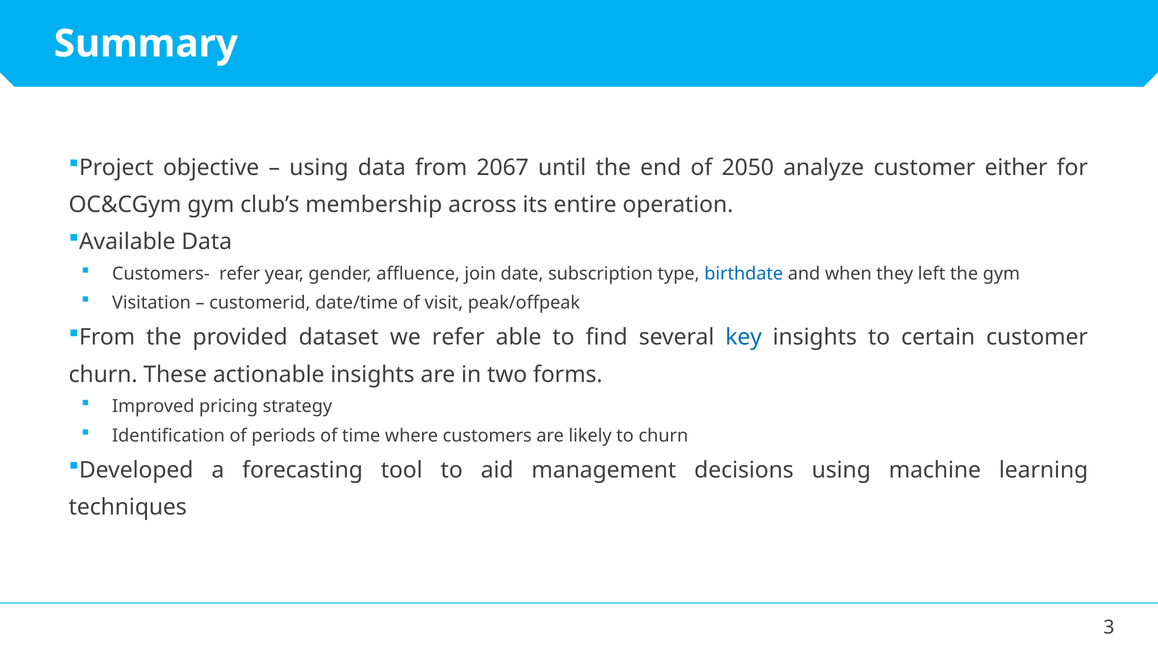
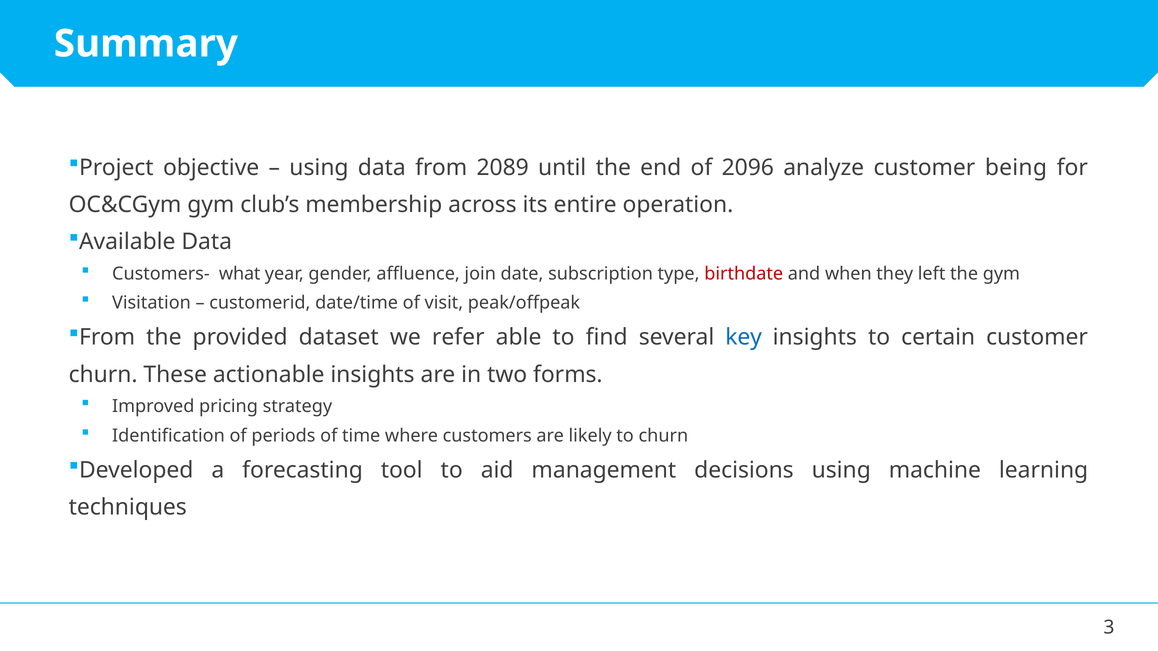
2067: 2067 -> 2089
2050: 2050 -> 2096
either: either -> being
Customers- refer: refer -> what
birthdate colour: blue -> red
